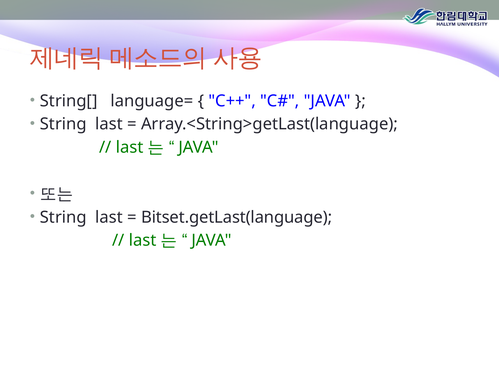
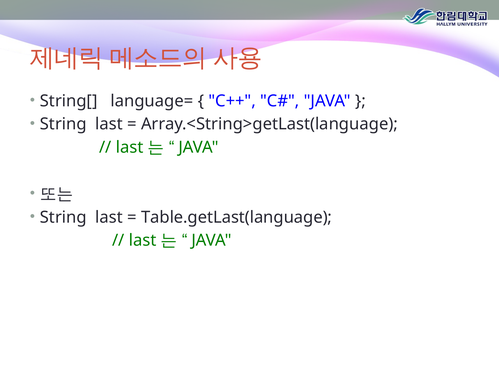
Bitset.getLast(language: Bitset.getLast(language -> Table.getLast(language
